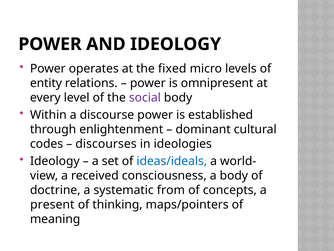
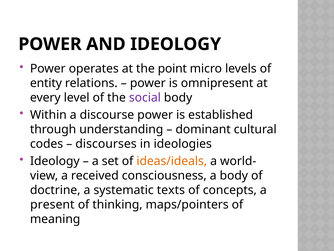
fixed: fixed -> point
enlightenment: enlightenment -> understanding
ideas/ideals colour: blue -> orange
from: from -> texts
